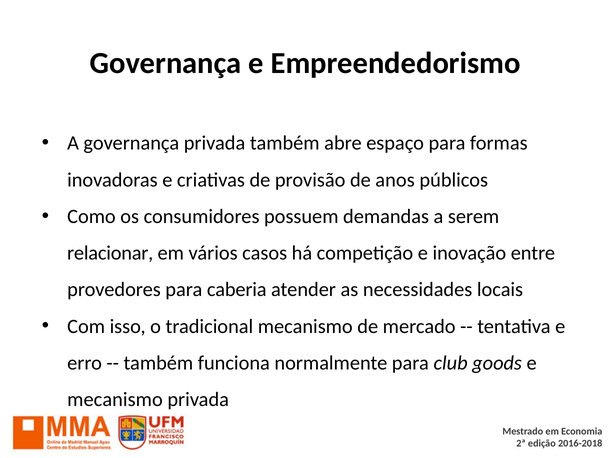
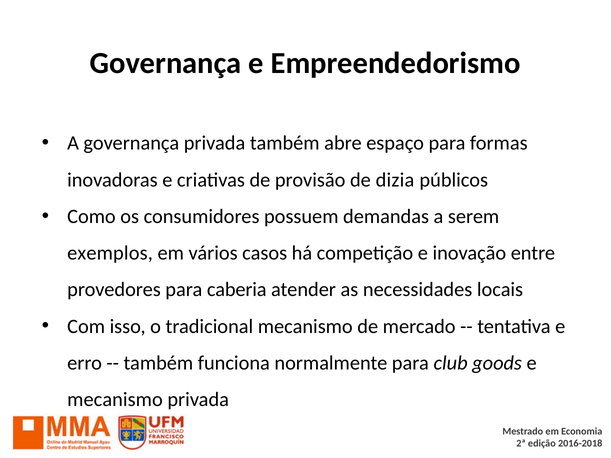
anos: anos -> dizia
relacionar: relacionar -> exemplos
